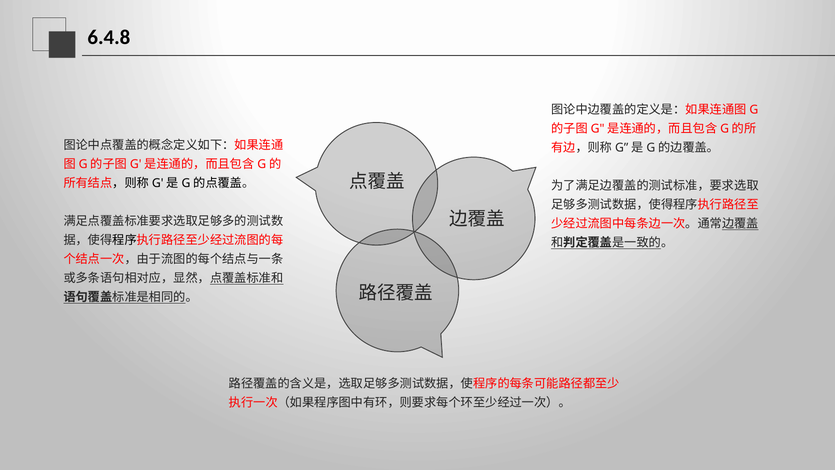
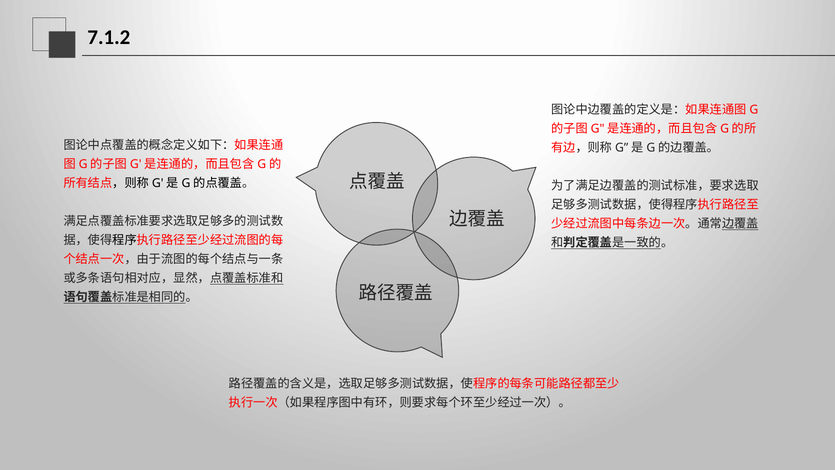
6.4.8: 6.4.8 -> 7.1.2
